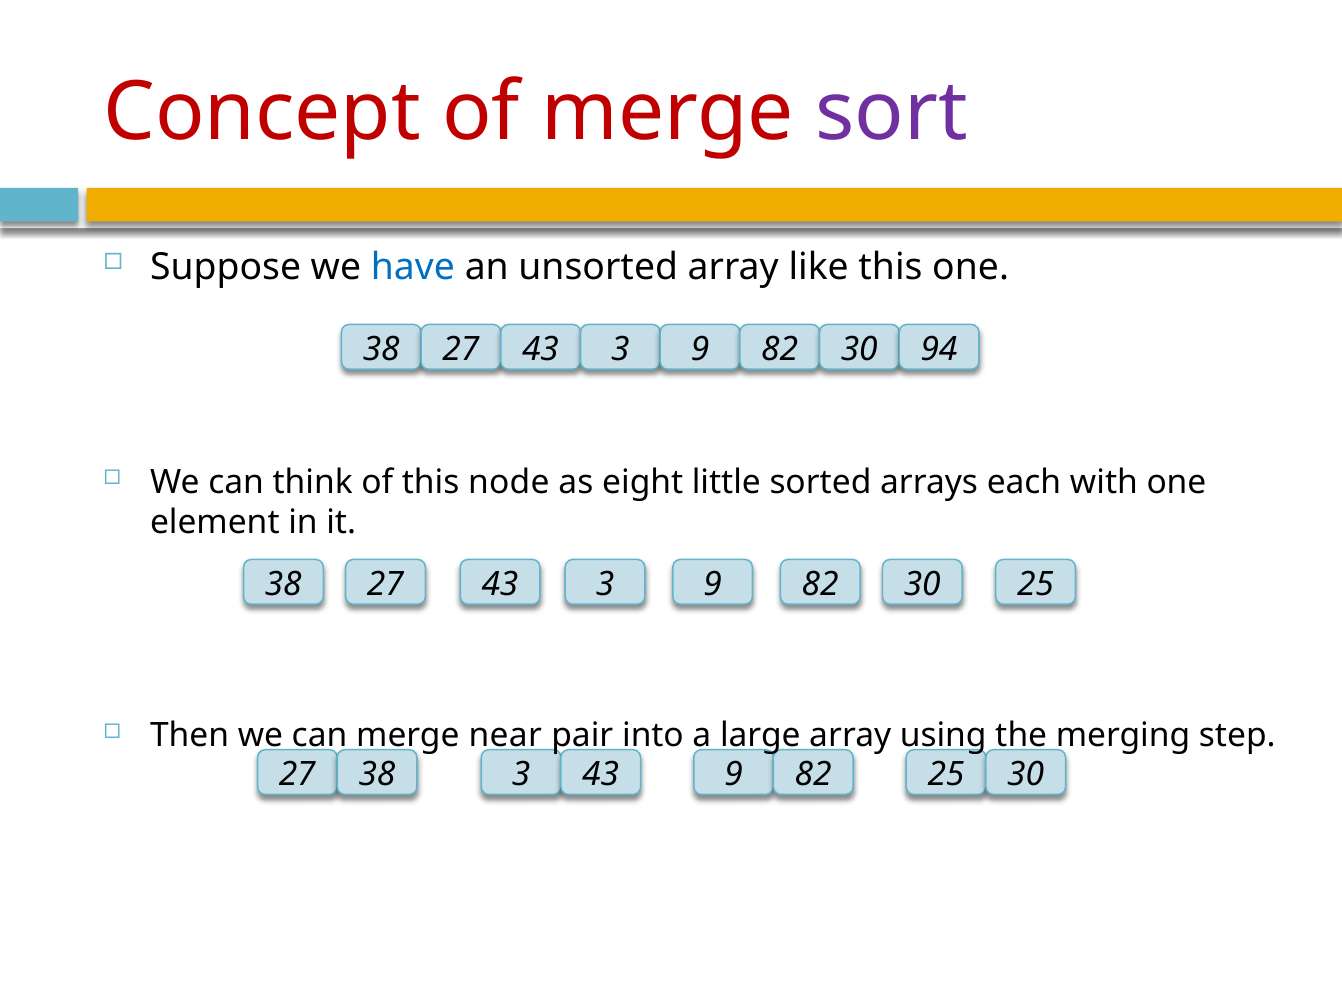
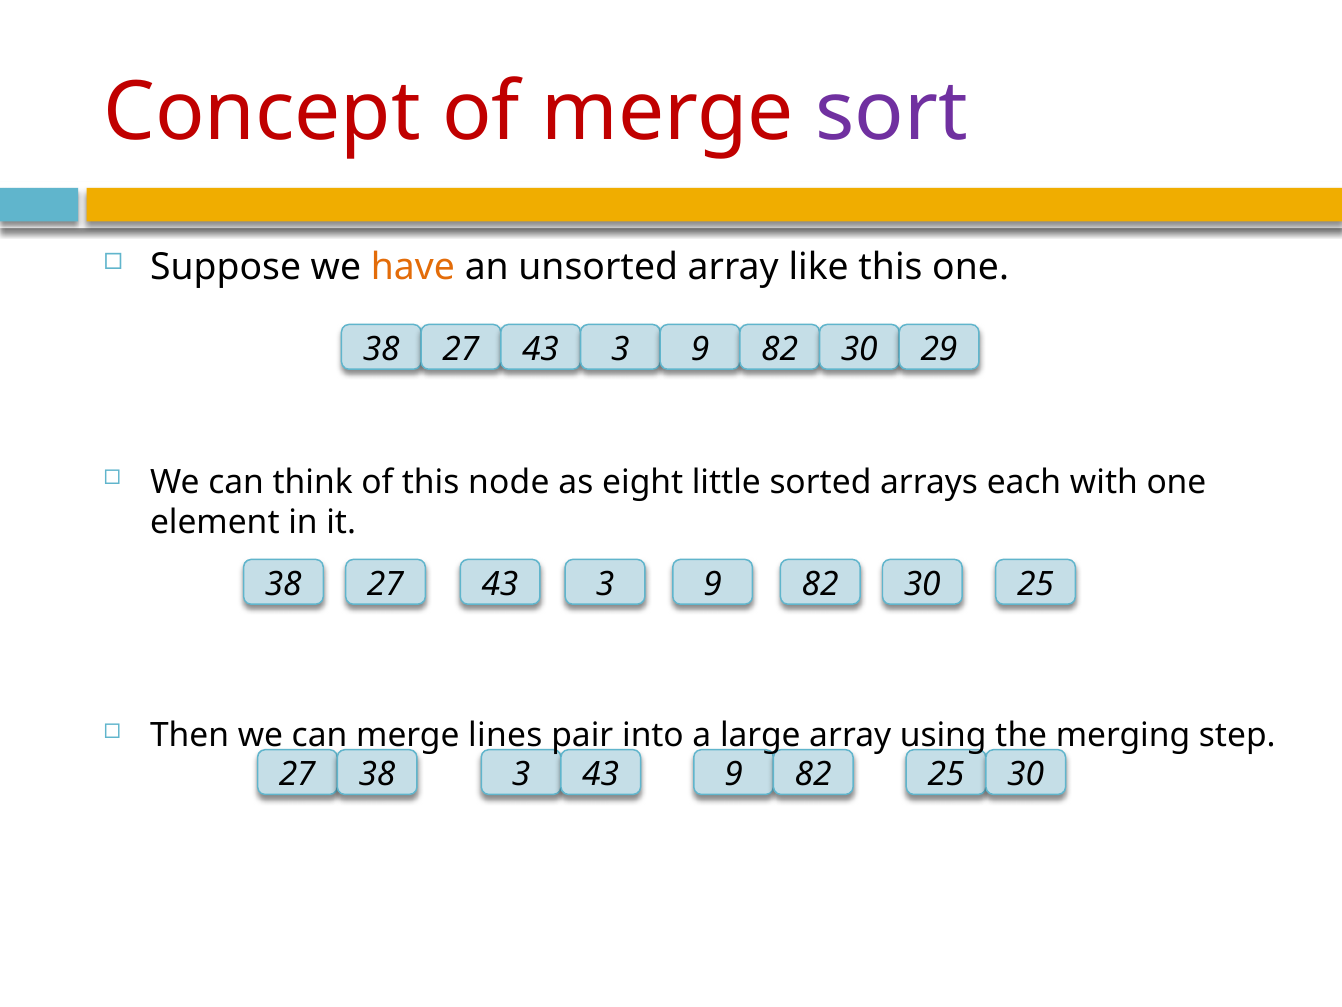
have colour: blue -> orange
94: 94 -> 29
near: near -> lines
